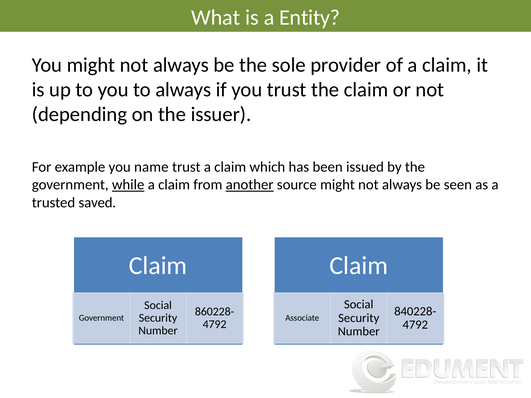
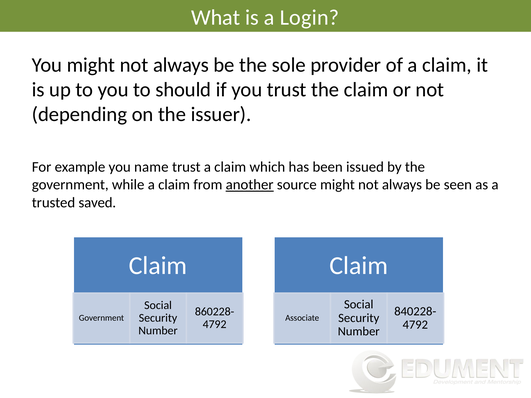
Entity: Entity -> Login
to always: always -> should
while underline: present -> none
